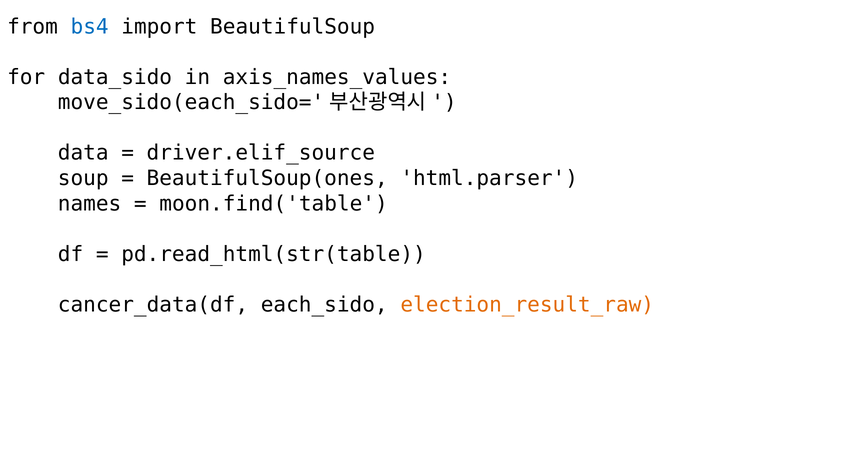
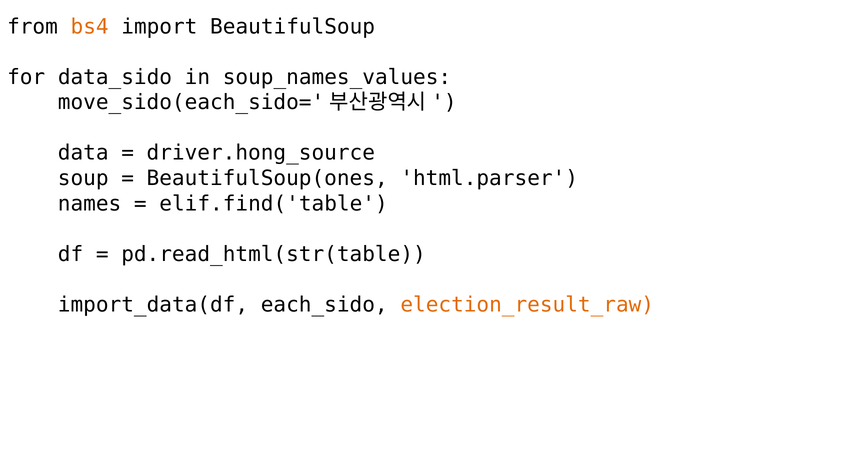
bs4 colour: blue -> orange
axis_names_values: axis_names_values -> soup_names_values
driver.elif_source: driver.elif_source -> driver.hong_source
moon.find('table: moon.find('table -> elif.find('table
cancer_data(df: cancer_data(df -> import_data(df
